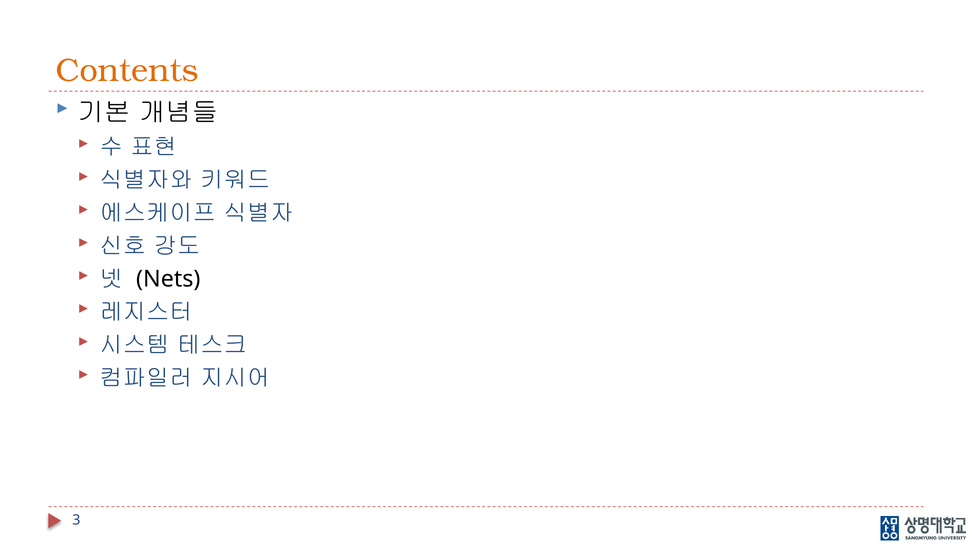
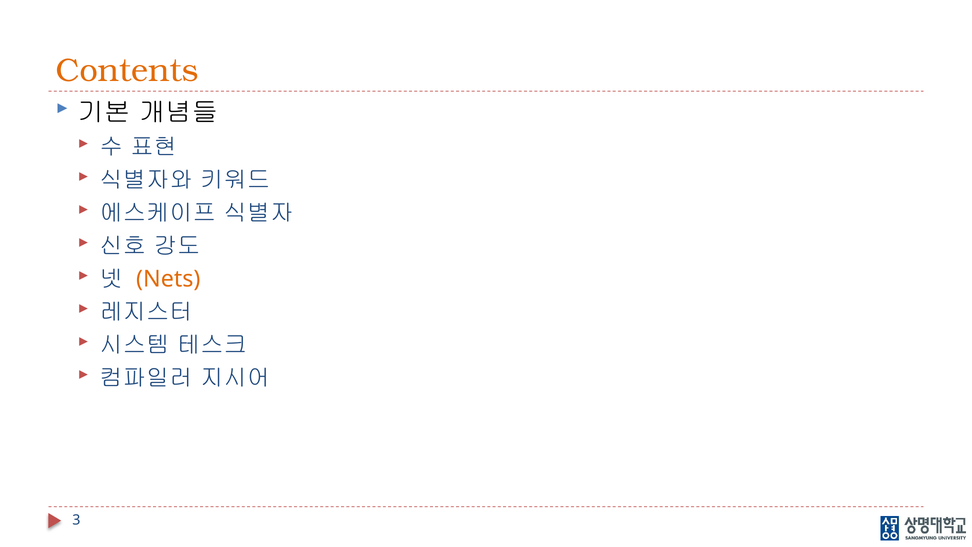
Nets colour: black -> orange
